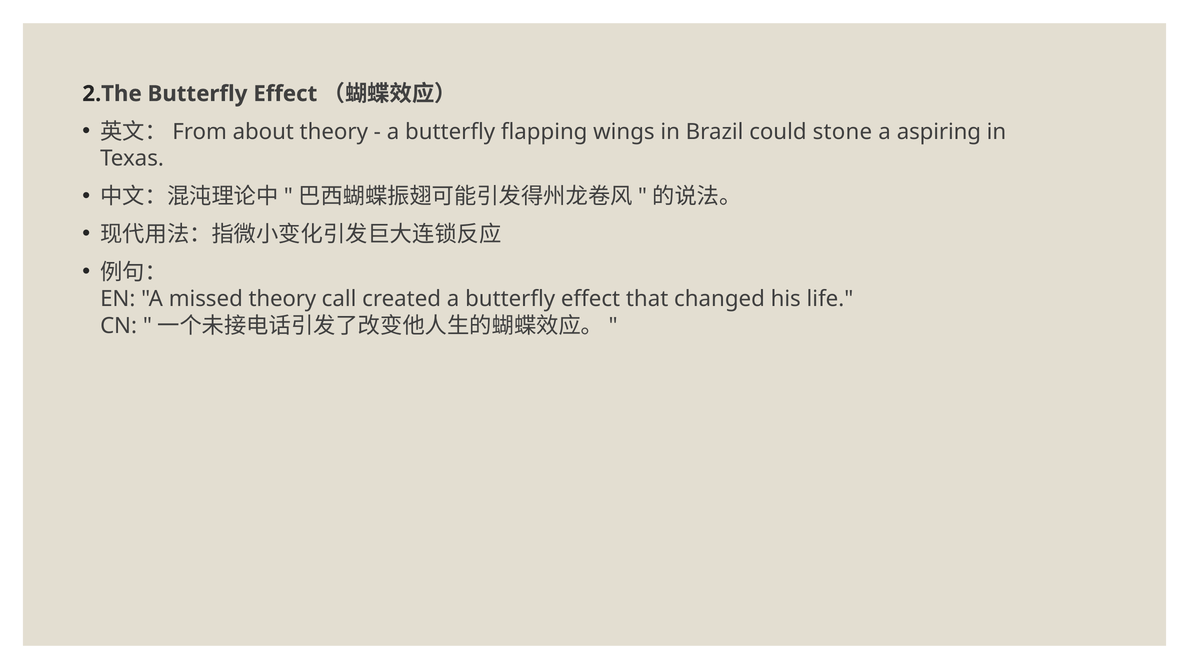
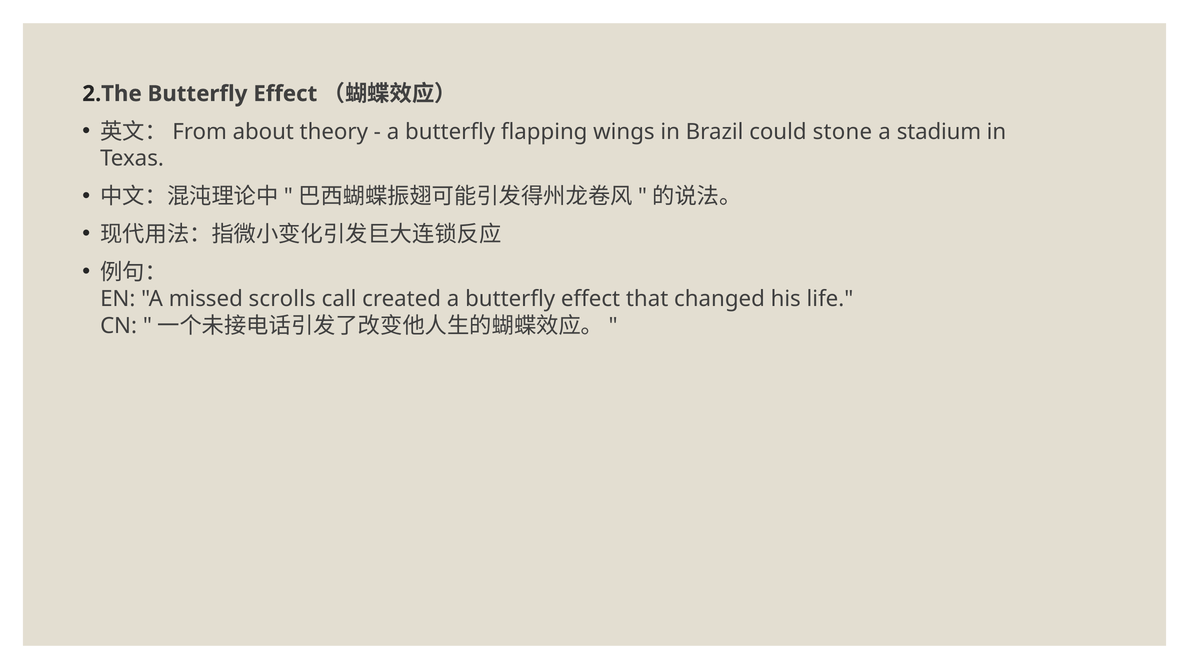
aspiring: aspiring -> stadium
missed theory: theory -> scrolls
